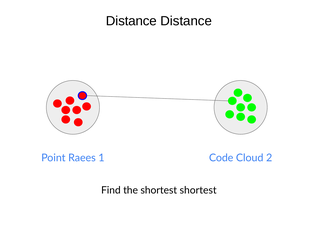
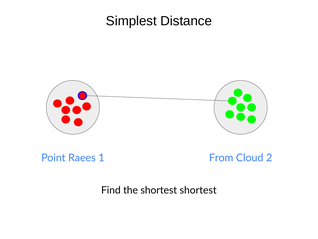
Distance at (131, 21): Distance -> Simplest
Code: Code -> From
